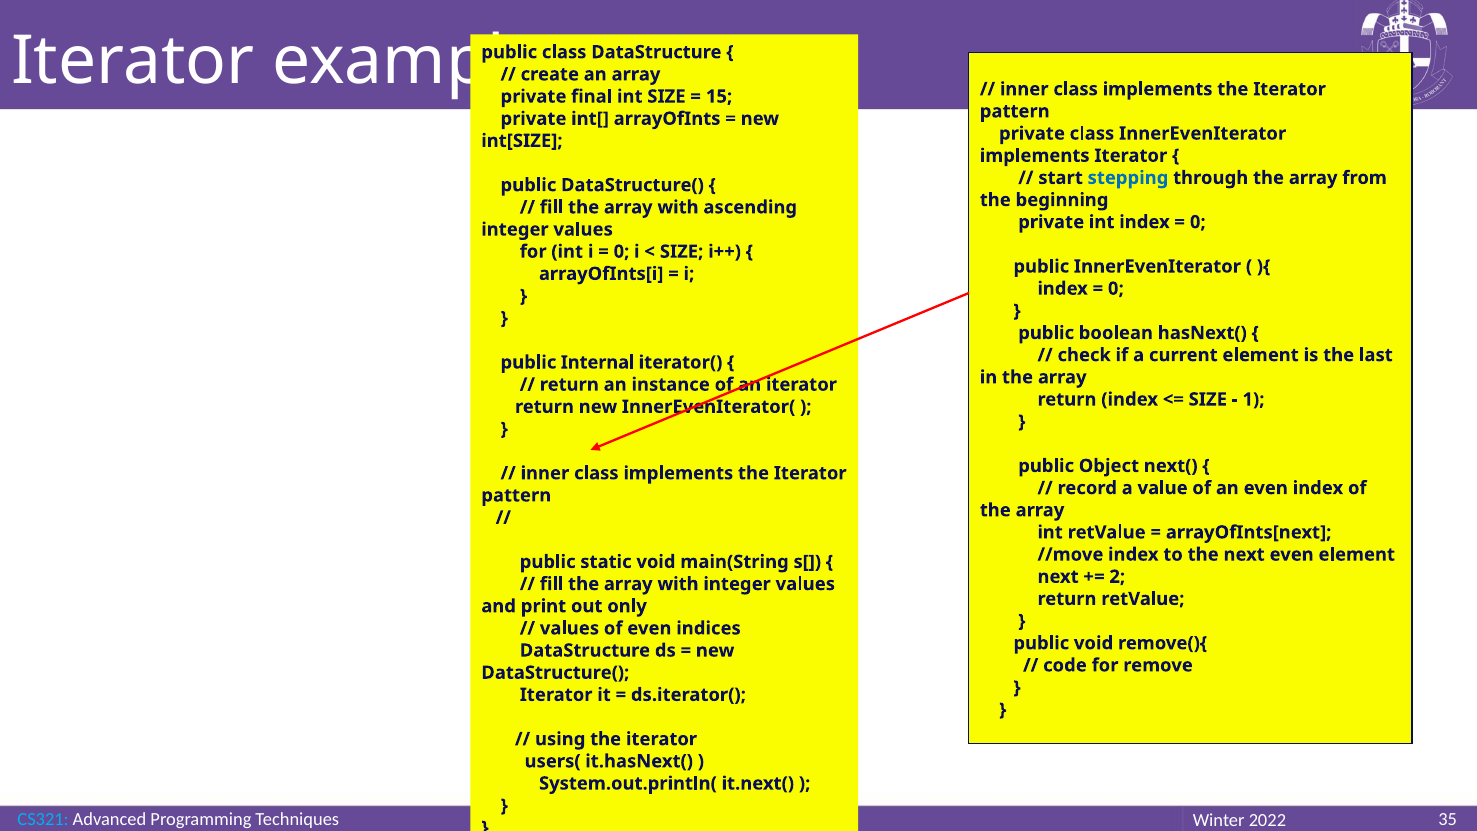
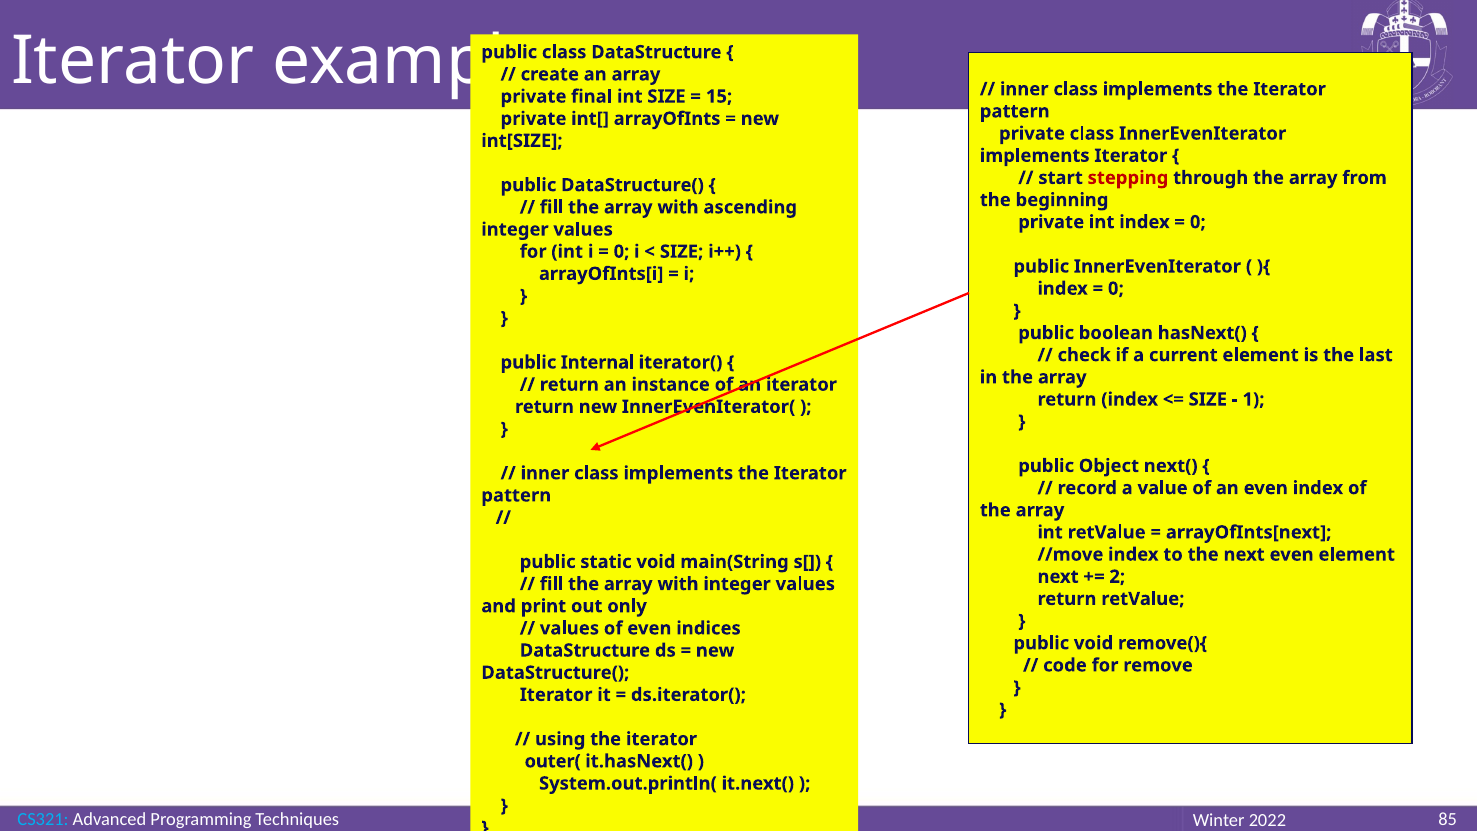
stepping colour: blue -> red
users(: users( -> outer(
35: 35 -> 85
